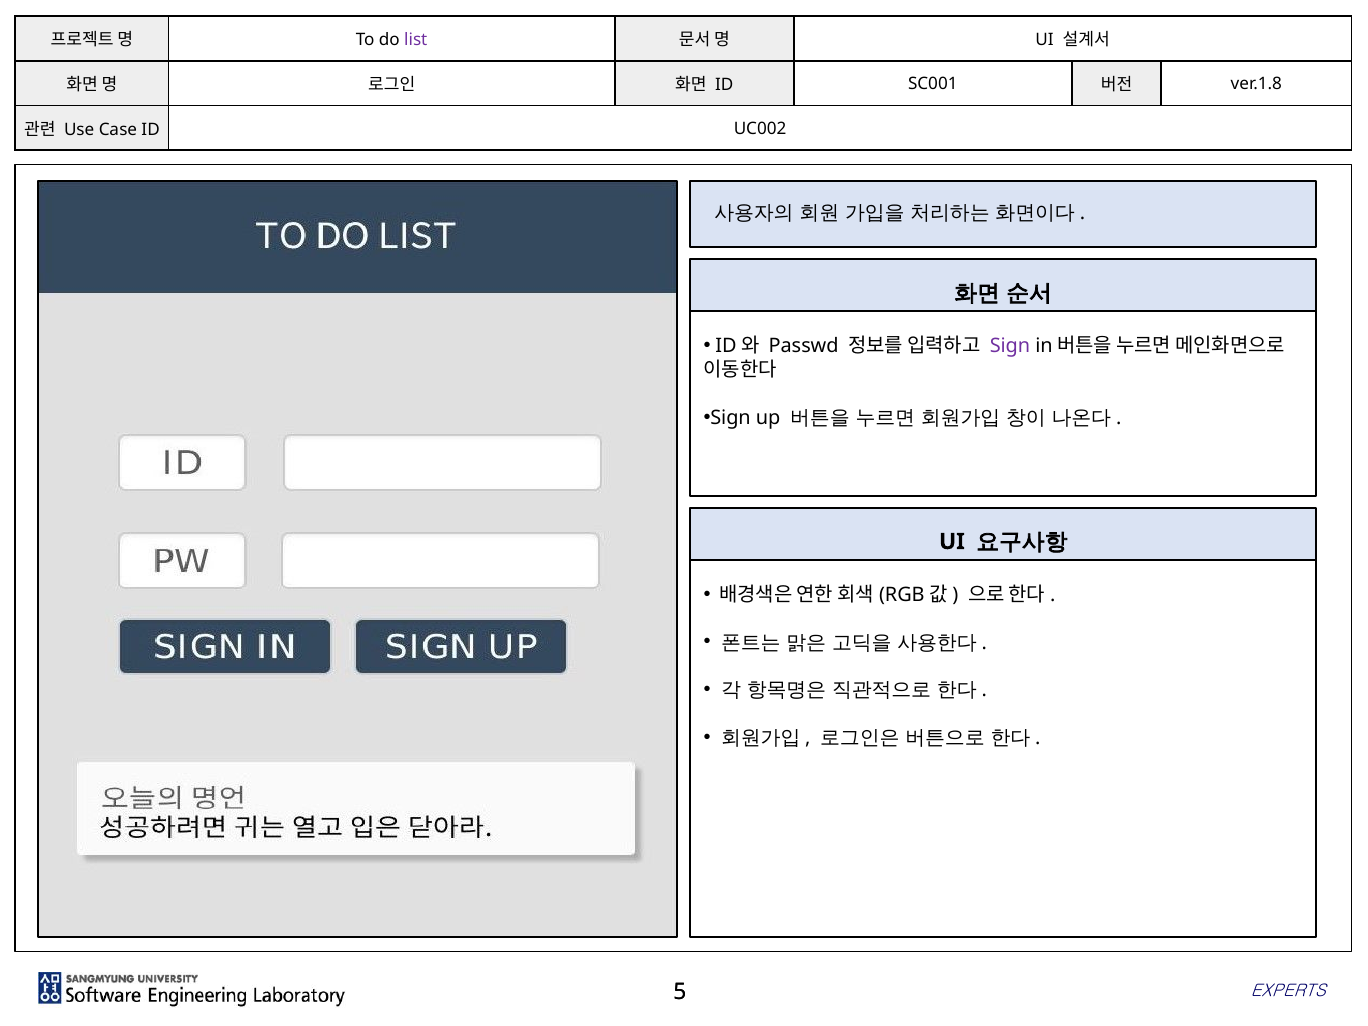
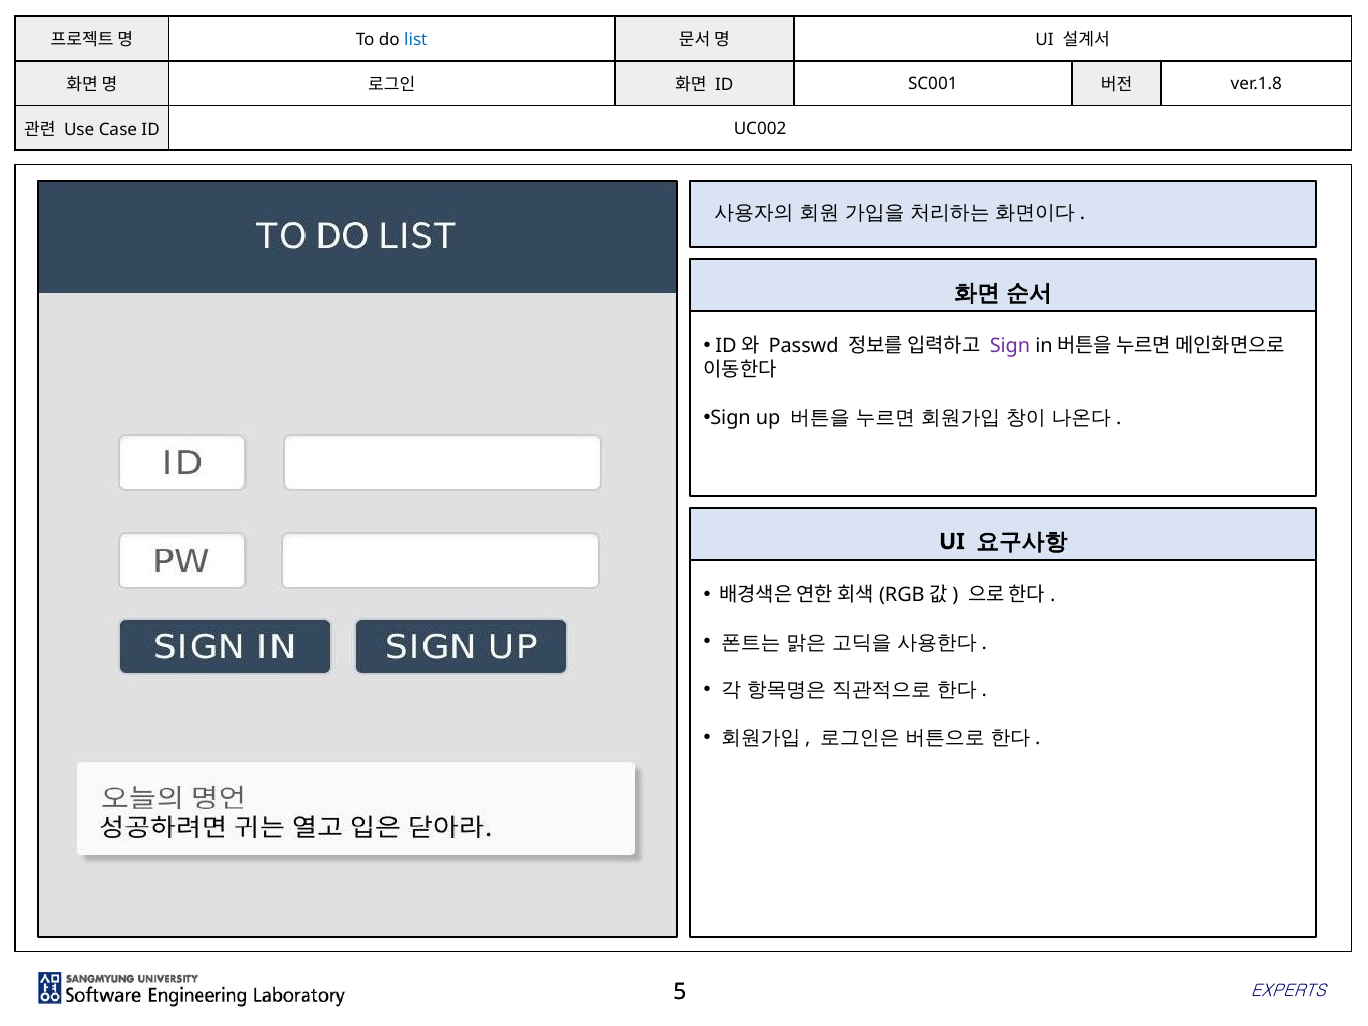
list colour: purple -> blue
